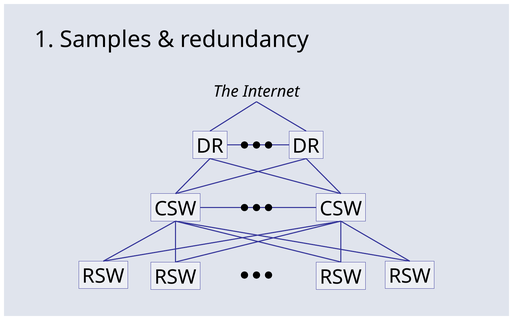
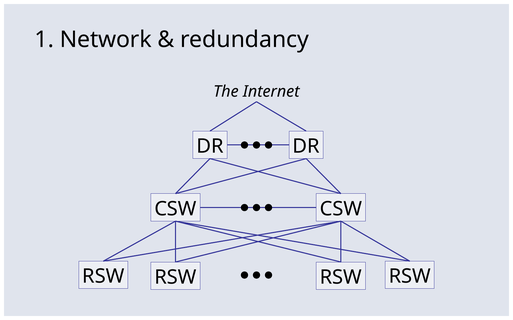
Samples: Samples -> Network
